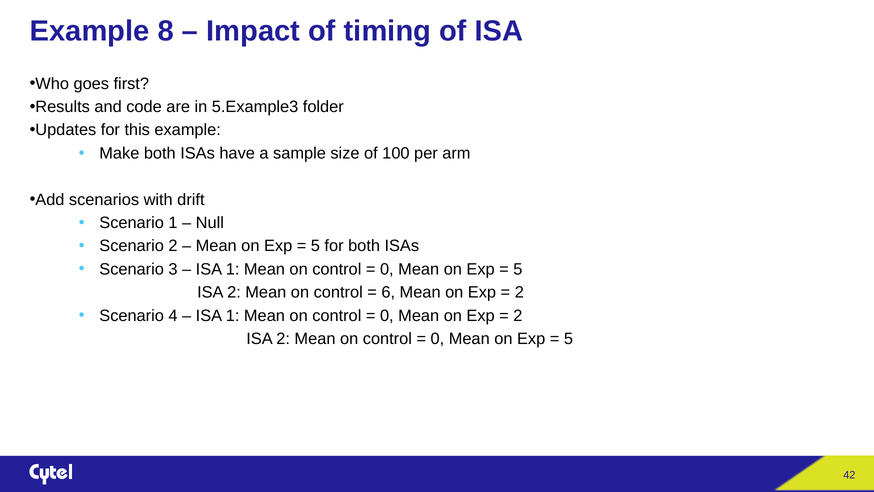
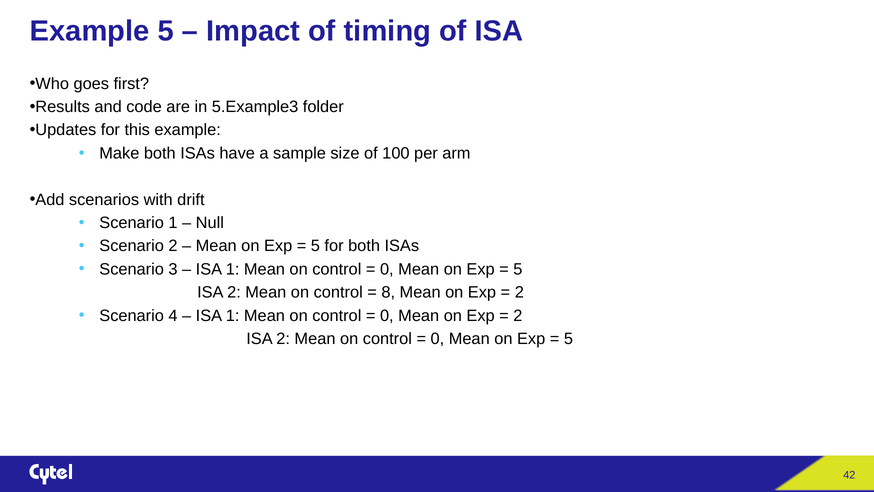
Example 8: 8 -> 5
6: 6 -> 8
